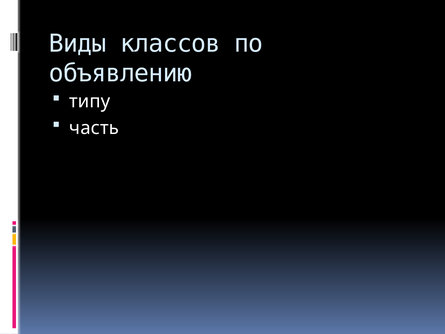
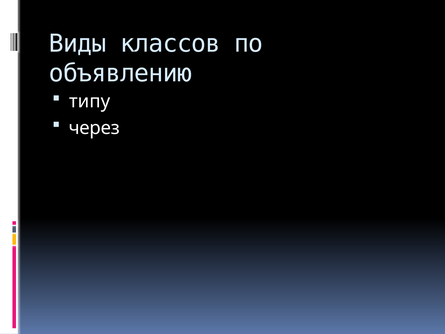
часть: часть -> через
